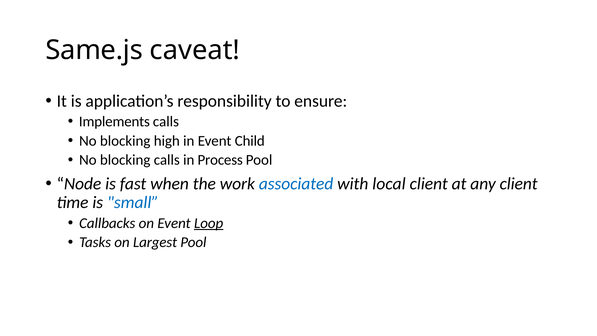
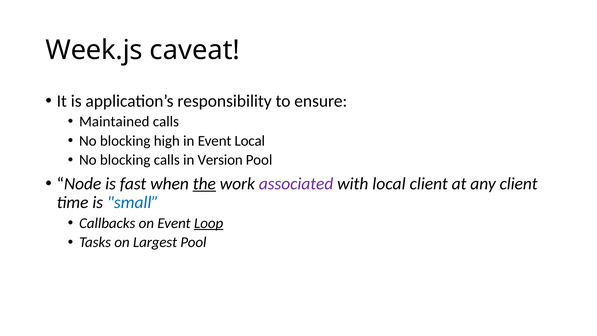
Same.js: Same.js -> Week.js
Implements: Implements -> Maintained
Event Child: Child -> Local
Process: Process -> Version
the underline: none -> present
associated colour: blue -> purple
